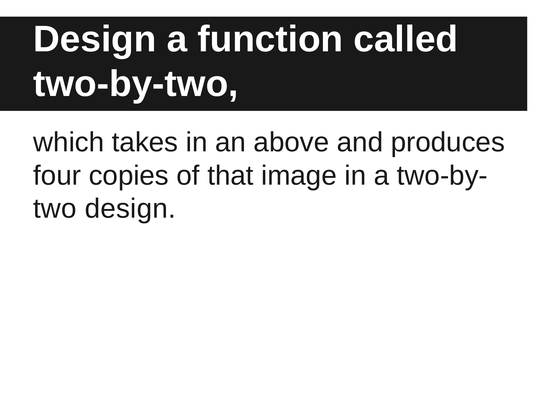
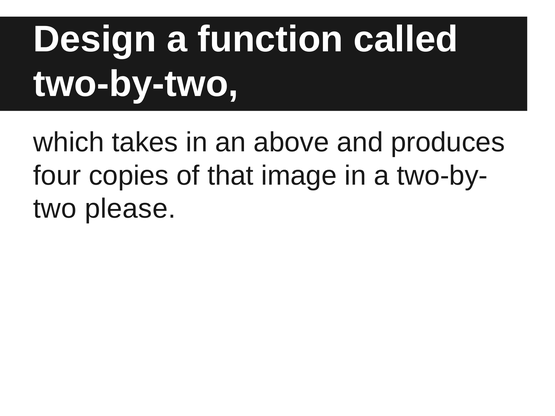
design at (130, 209): design -> please
